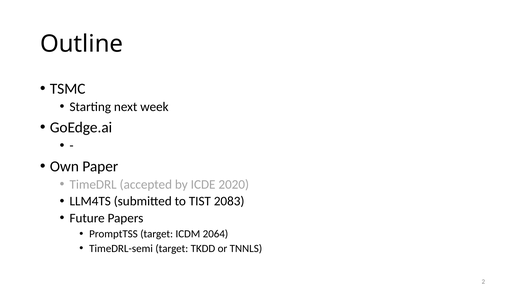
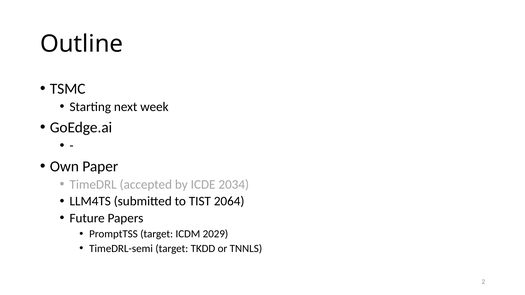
2020: 2020 -> 2034
2083: 2083 -> 2064
2064: 2064 -> 2029
